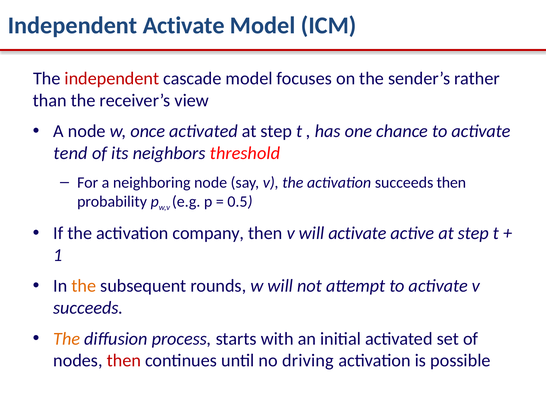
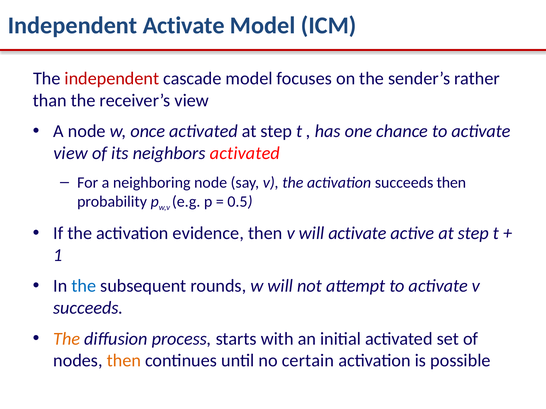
tend at (71, 153): tend -> view
neighbors threshold: threshold -> activated
company: company -> evidence
the at (84, 286) colour: orange -> blue
then at (124, 361) colour: red -> orange
driving: driving -> certain
